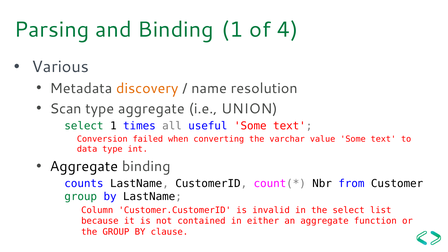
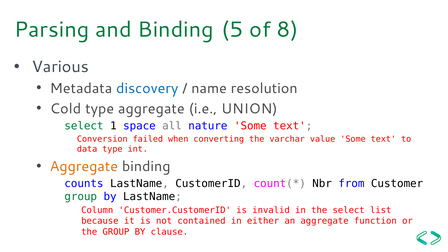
Binding 1: 1 -> 5
4: 4 -> 8
discovery colour: orange -> blue
Scan: Scan -> Cold
times: times -> space
useful: useful -> nature
Aggregate at (84, 166) colour: black -> orange
